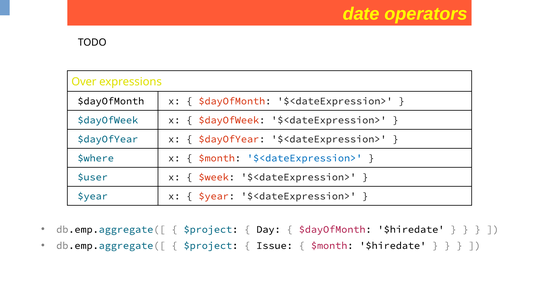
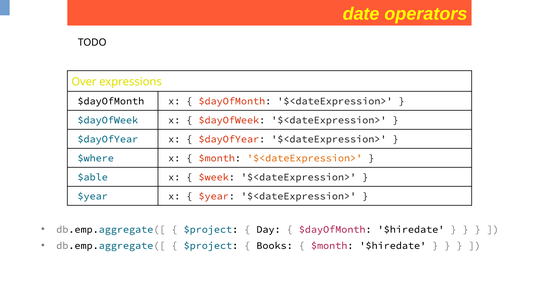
$<dateExpression> at (305, 158) colour: blue -> orange
$user: $user -> $able
Issue: Issue -> Books
